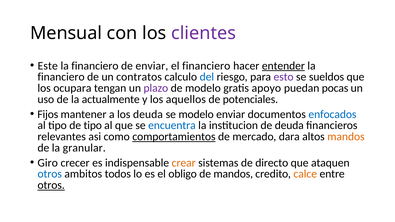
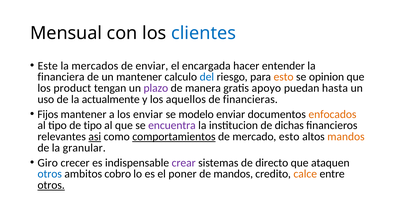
clientes colour: purple -> blue
financiero at (95, 66): financiero -> mercados
el financiero: financiero -> encargada
entender underline: present -> none
financiero at (61, 77): financiero -> financiera
un contratos: contratos -> mantener
esto at (284, 77) colour: purple -> orange
sueldos: sueldos -> opinion
ocupara: ocupara -> product
de modelo: modelo -> manera
pocas: pocas -> hasta
potenciales: potenciales -> financieras
los deuda: deuda -> enviar
enfocados colour: blue -> orange
encuentra colour: blue -> purple
de deuda: deuda -> dichas
asi underline: none -> present
mercado dara: dara -> esto
crear colour: orange -> purple
todos: todos -> cobro
obligo: obligo -> poner
